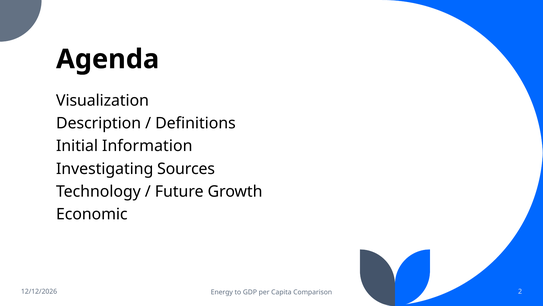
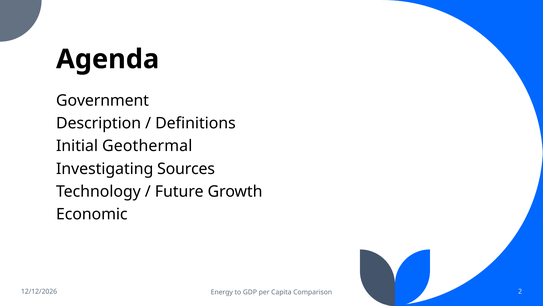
Visualization: Visualization -> Government
Information: Information -> Geothermal
